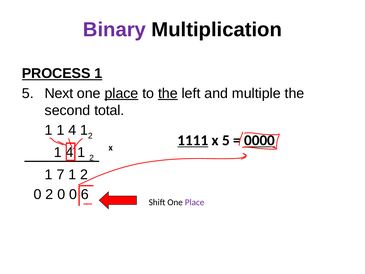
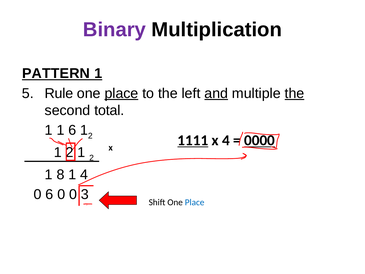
PROCESS: PROCESS -> PATTERN
Next: Next -> Rule
the at (168, 93) underline: present -> none
and underline: none -> present
the at (295, 93) underline: none -> present
1 1 4: 4 -> 6
x 5: 5 -> 4
4 at (70, 152): 4 -> 2
7: 7 -> 8
2 at (84, 175): 2 -> 4
0 2: 2 -> 6
6: 6 -> 3
Place at (195, 202) colour: purple -> blue
